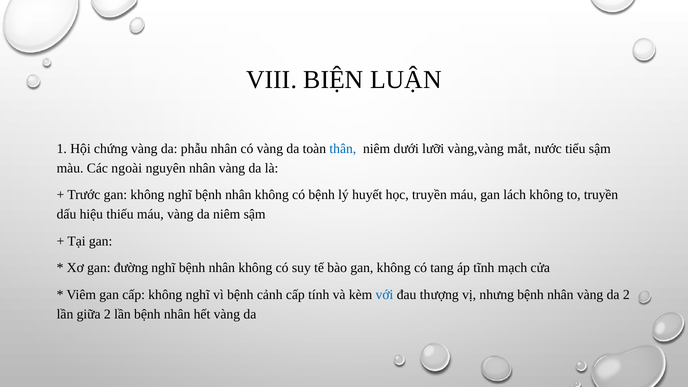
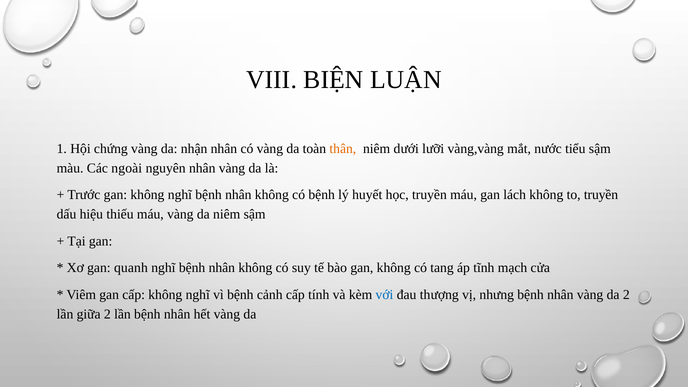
phẫu: phẫu -> nhận
thân colour: blue -> orange
đường: đường -> quanh
